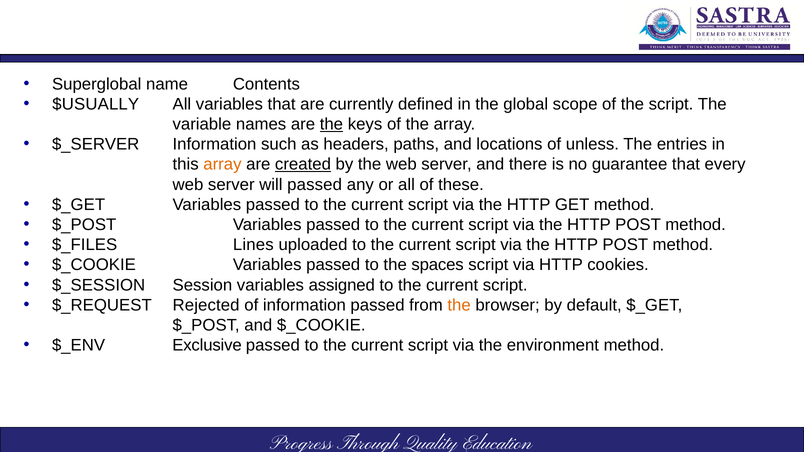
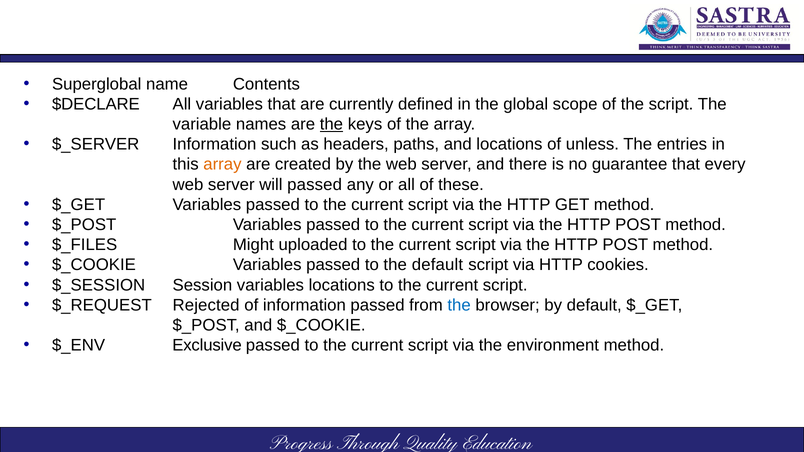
$USUALLY: $USUALLY -> $DECLARE
created underline: present -> none
Lines: Lines -> Might
the spaces: spaces -> default
variables assigned: assigned -> locations
the at (459, 305) colour: orange -> blue
